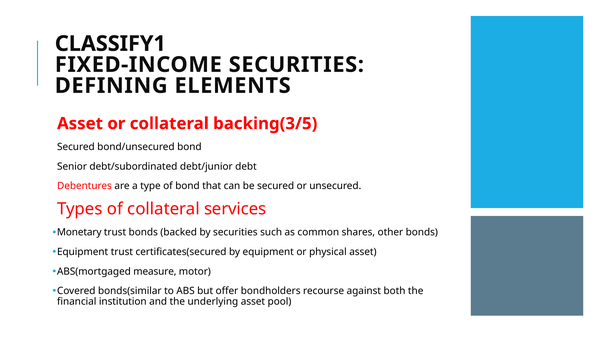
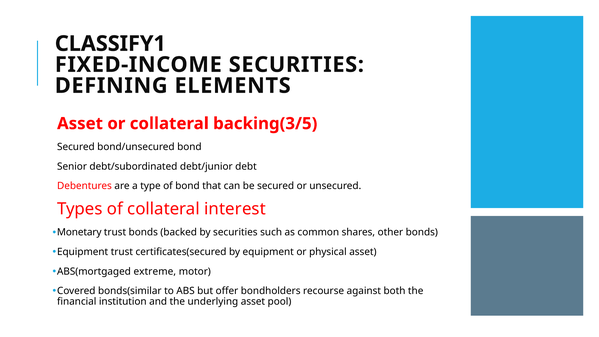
services: services -> interest
measure: measure -> extreme
